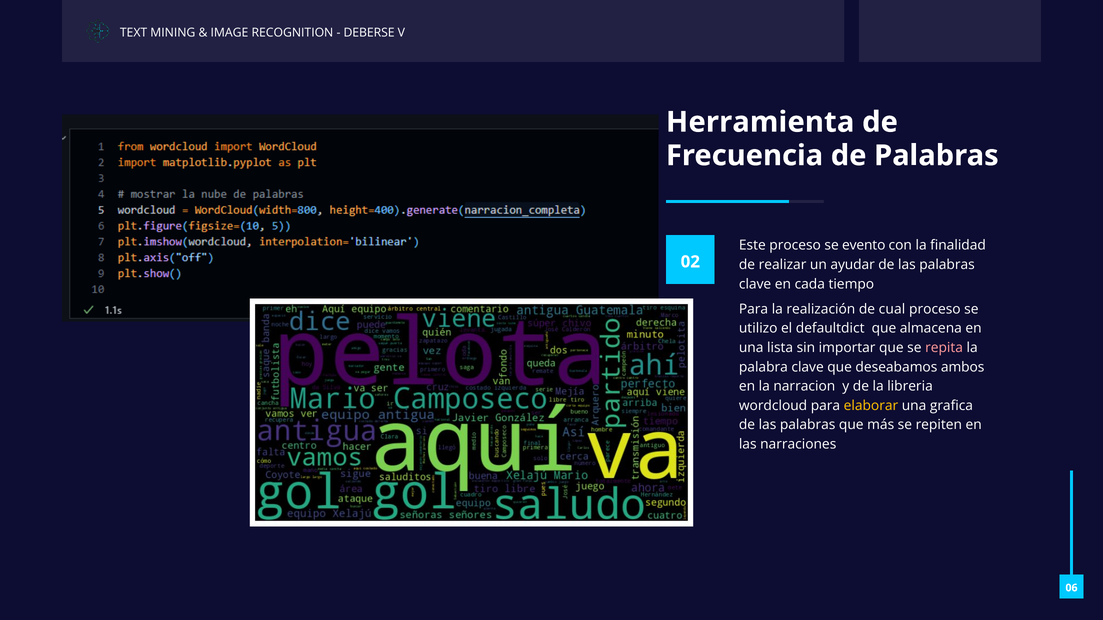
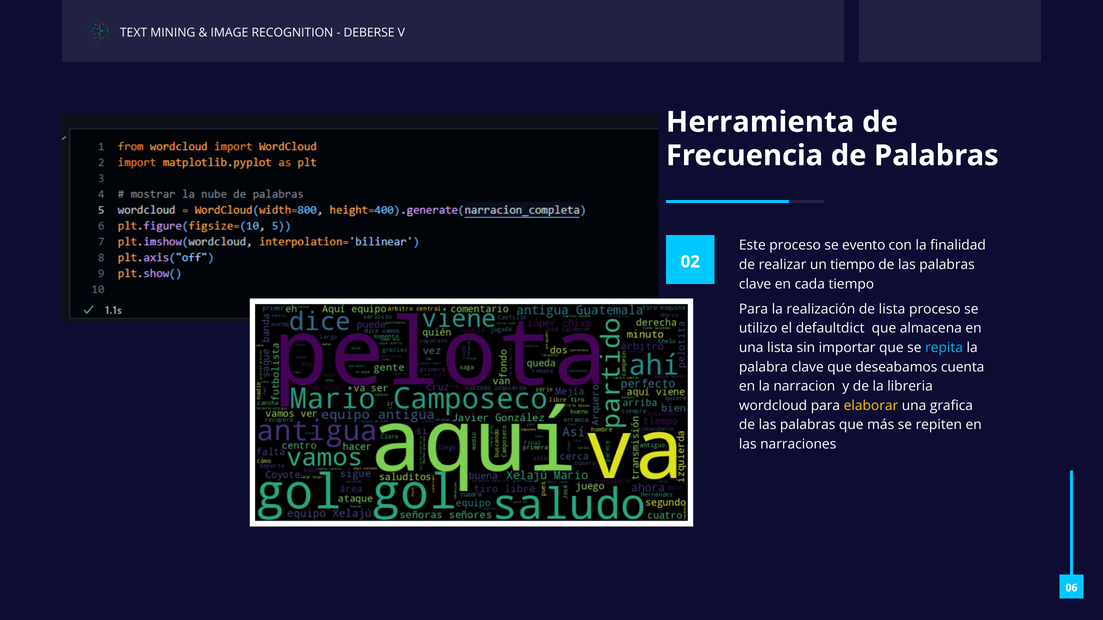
un ayudar: ayudar -> tiempo
de cual: cual -> lista
repita colour: pink -> light blue
ambos: ambos -> cuenta
